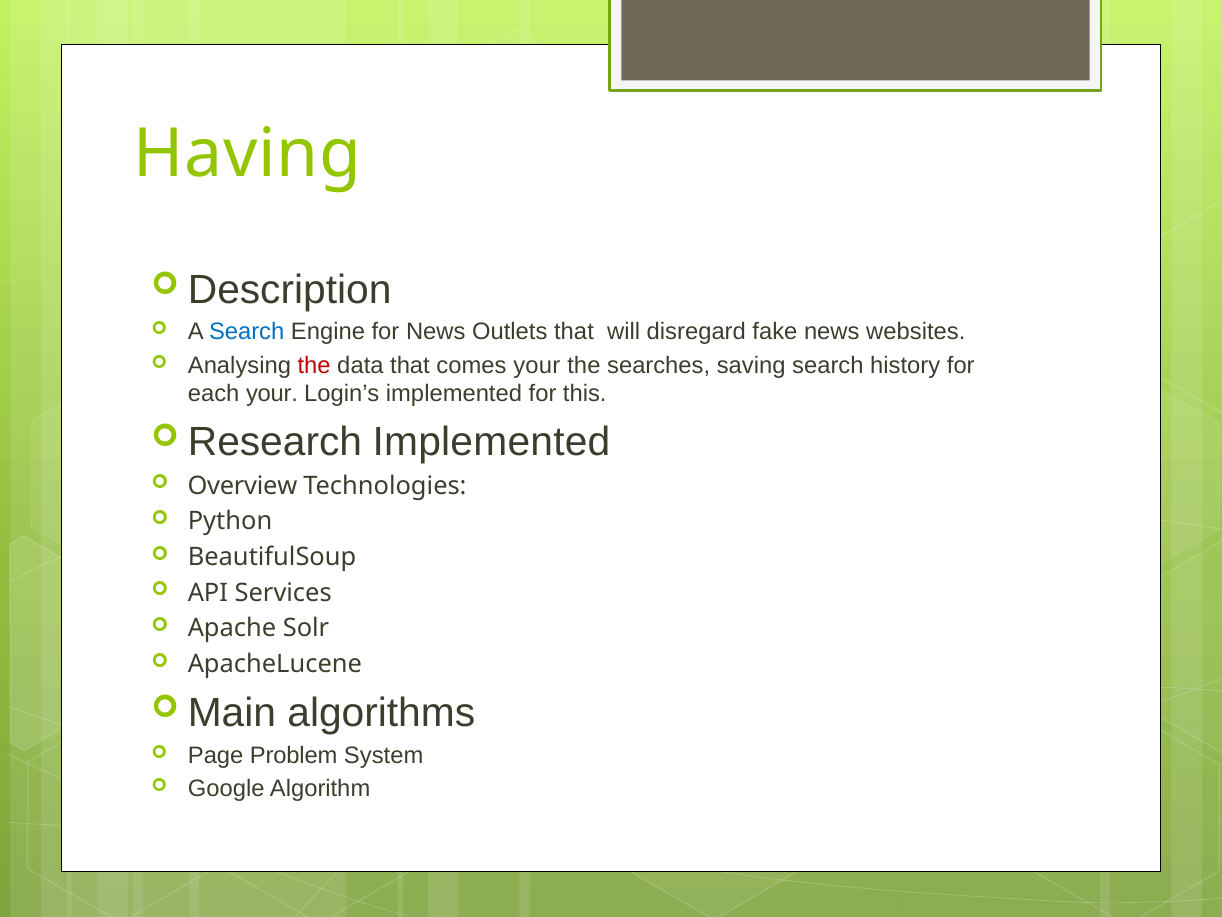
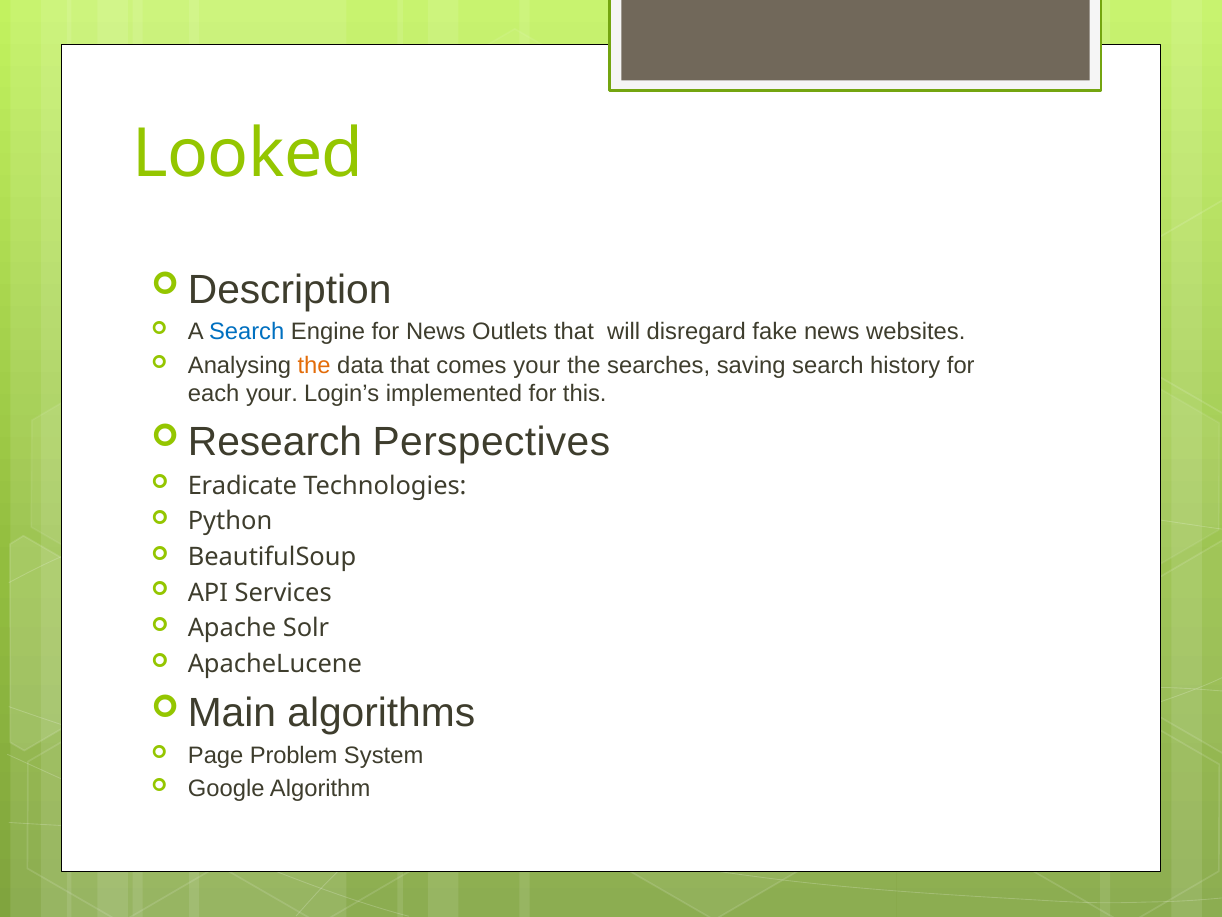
Having: Having -> Looked
the at (314, 365) colour: red -> orange
Research Implemented: Implemented -> Perspectives
Overview: Overview -> Eradicate
